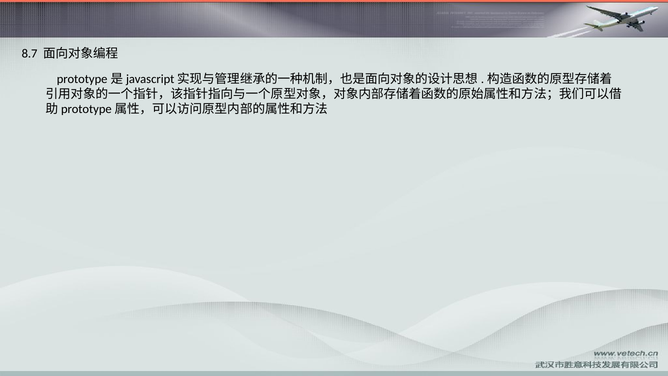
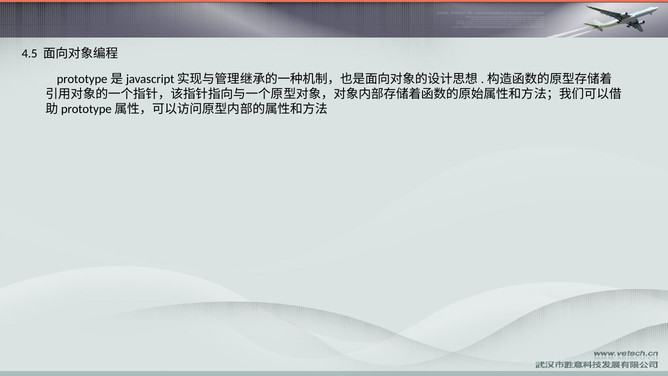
8.7: 8.7 -> 4.5
